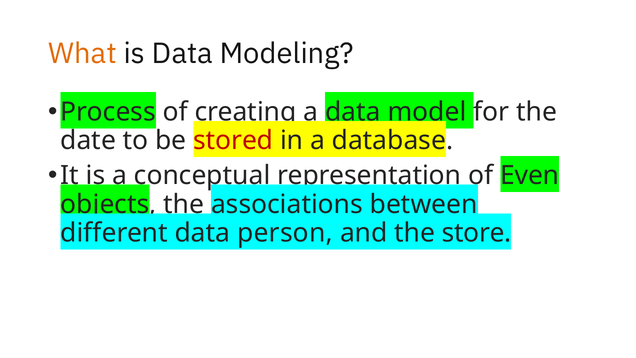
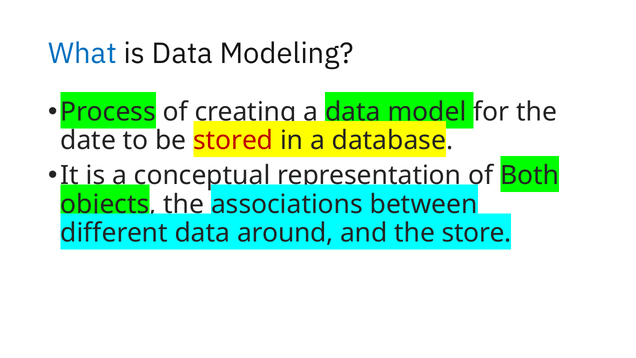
What colour: orange -> blue
Even: Even -> Both
person: person -> around
